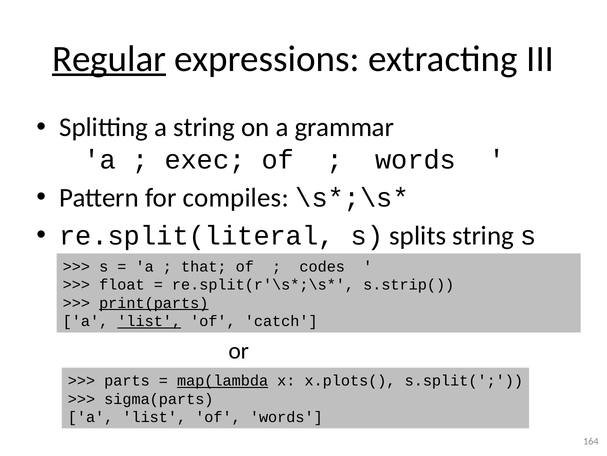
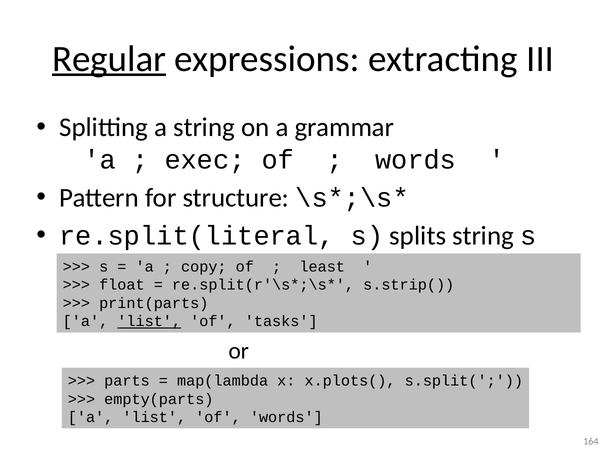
compiles: compiles -> structure
that: that -> copy
codes: codes -> least
print(parts underline: present -> none
catch: catch -> tasks
map(lambda underline: present -> none
sigma(parts: sigma(parts -> empty(parts
